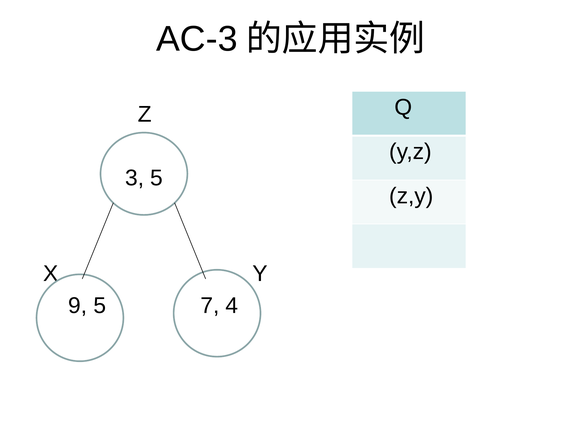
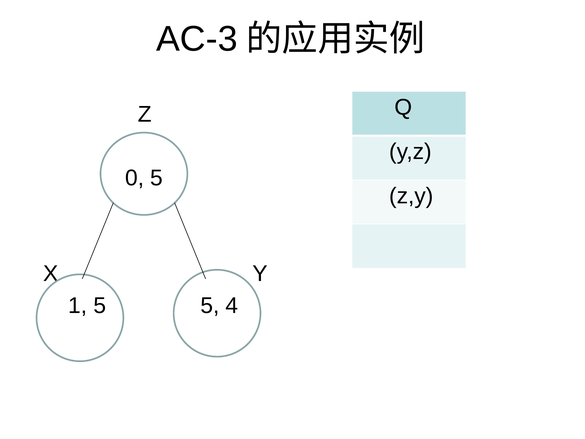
3: 3 -> 0
9: 9 -> 1
5 7: 7 -> 5
